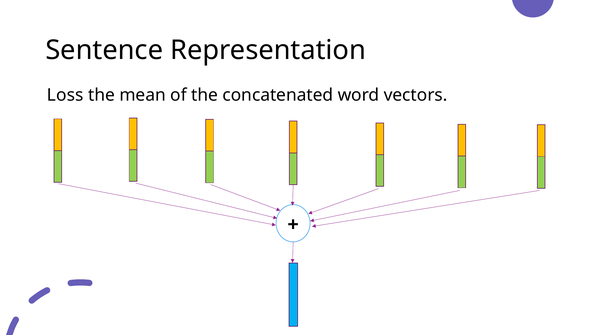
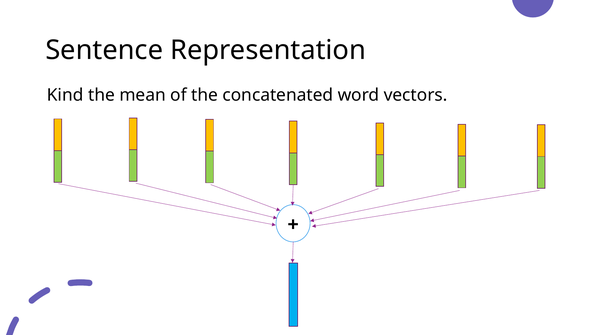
Loss: Loss -> Kind
